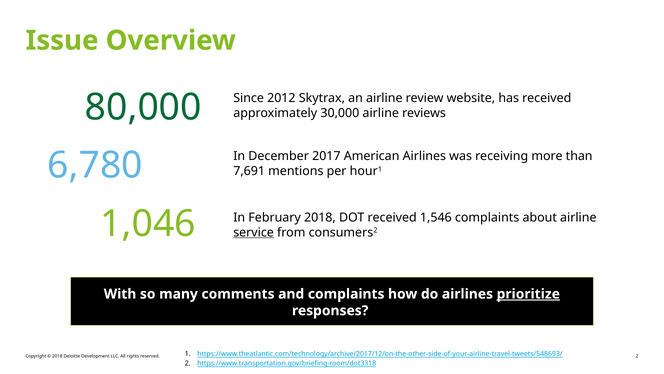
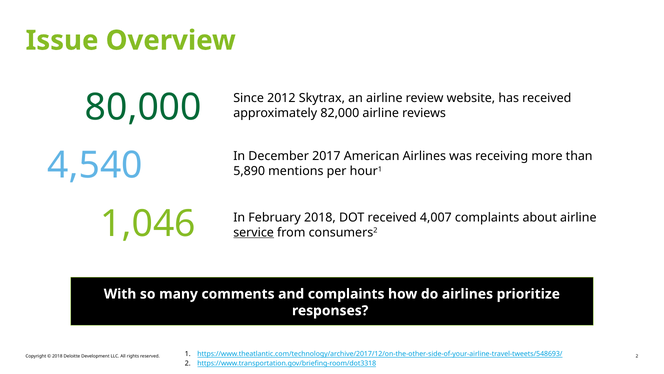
30,000: 30,000 -> 82,000
6,780: 6,780 -> 4,540
7,691: 7,691 -> 5,890
1,546: 1,546 -> 4,007
prioritize underline: present -> none
